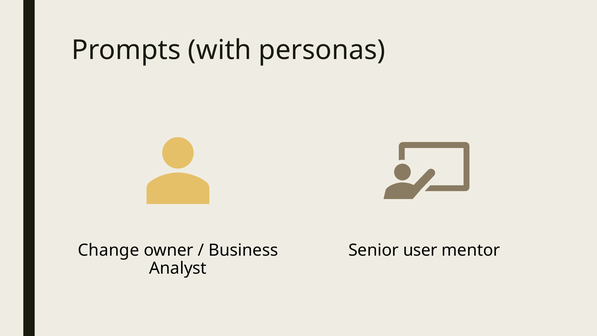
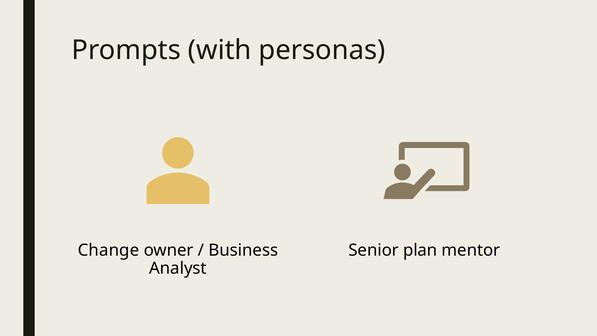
user: user -> plan
